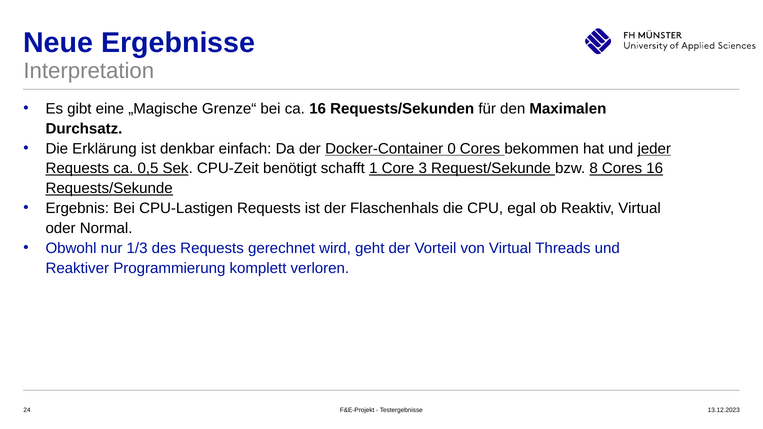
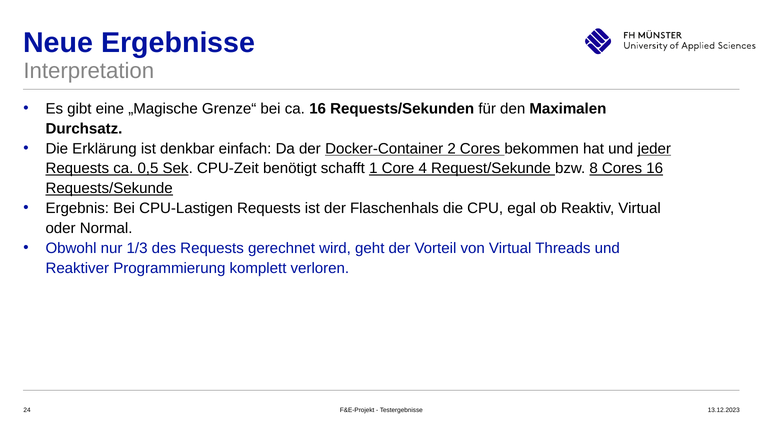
0: 0 -> 2
3: 3 -> 4
